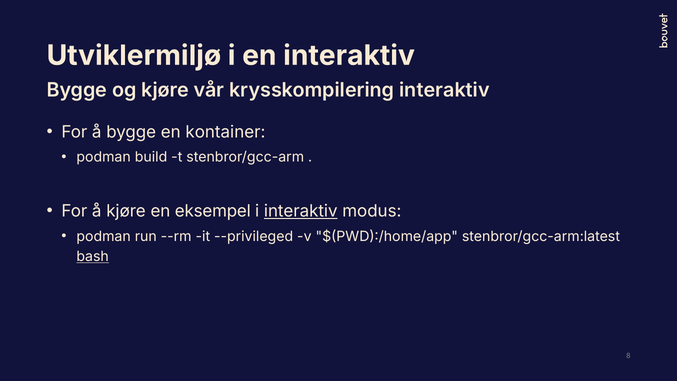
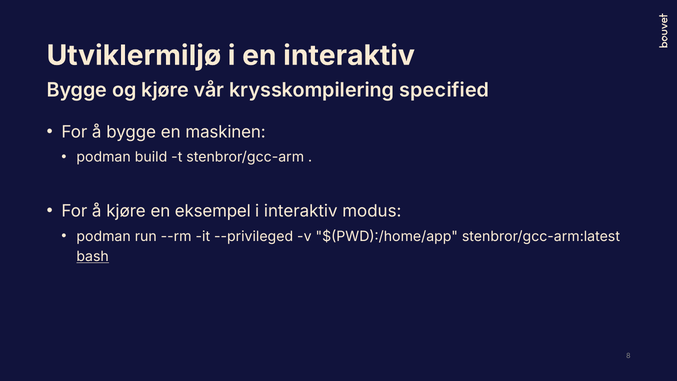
krysskompilering interaktiv: interaktiv -> specified
kontainer: kontainer -> maskinen
interaktiv at (301, 211) underline: present -> none
